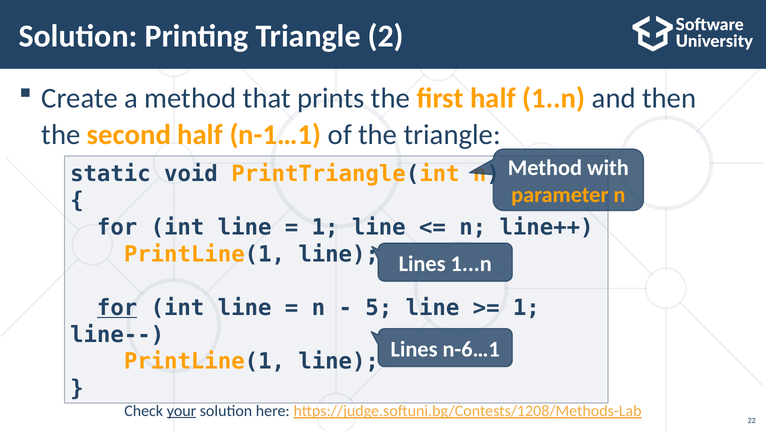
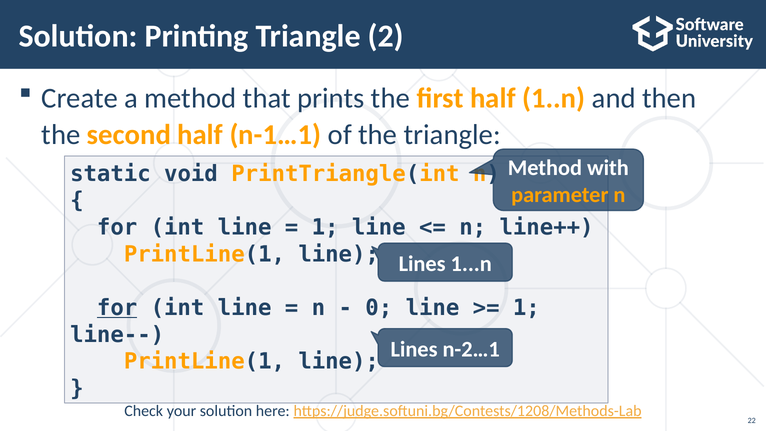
5: 5 -> 0
n-6…1: n-6…1 -> n-2…1
your underline: present -> none
